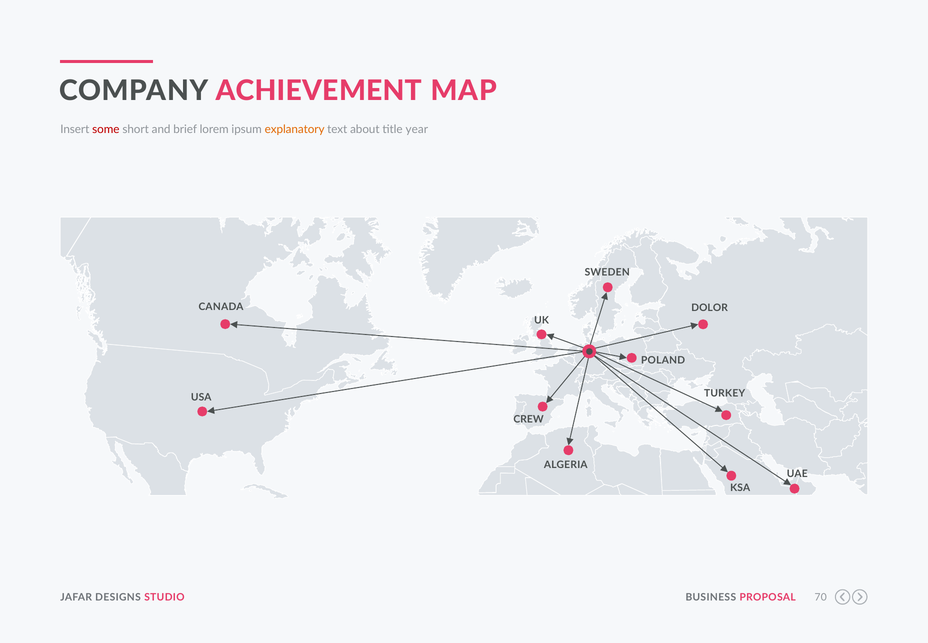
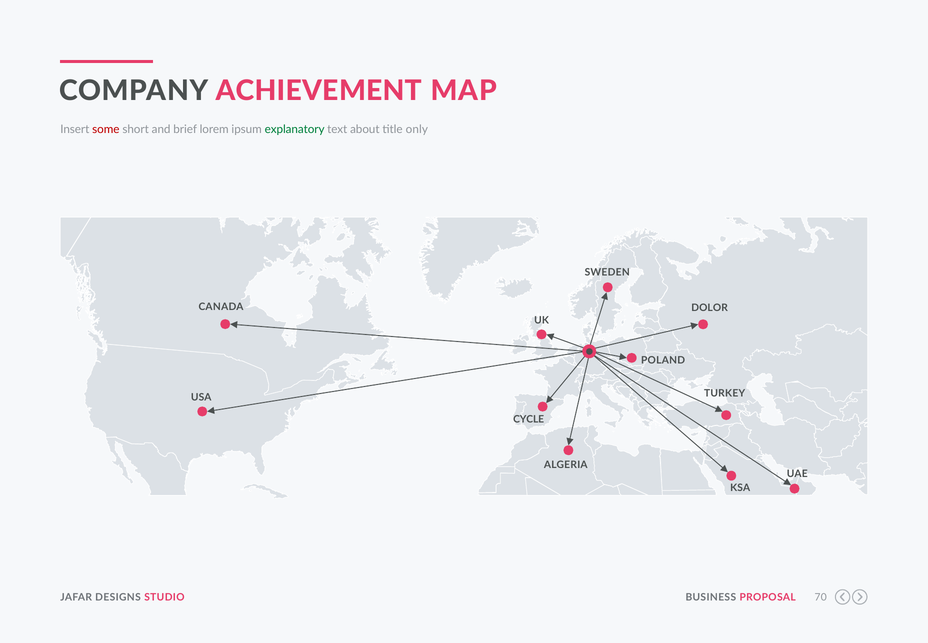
explanatory colour: orange -> green
year: year -> only
CREW: CREW -> CYCLE
